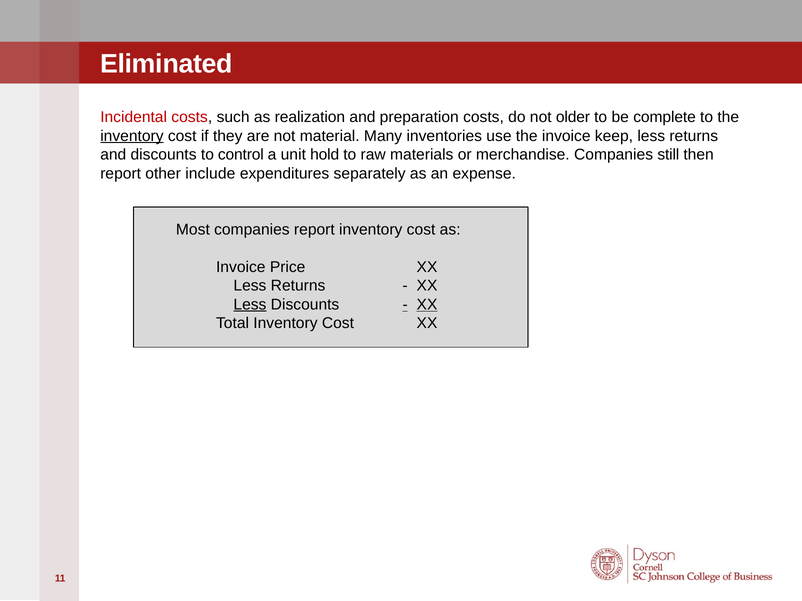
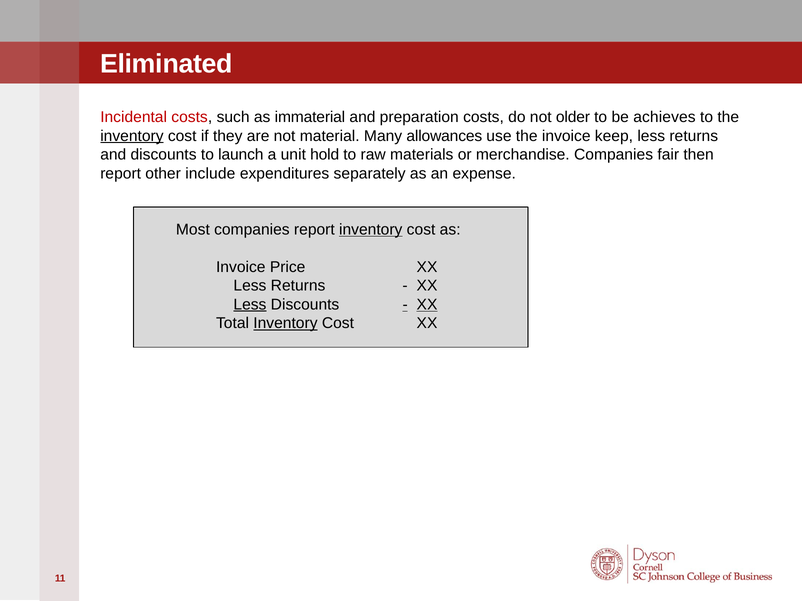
realization: realization -> immaterial
complete: complete -> achieves
inventories: inventories -> allowances
control: control -> launch
still: still -> fair
inventory at (371, 230) underline: none -> present
Inventory at (285, 323) underline: none -> present
